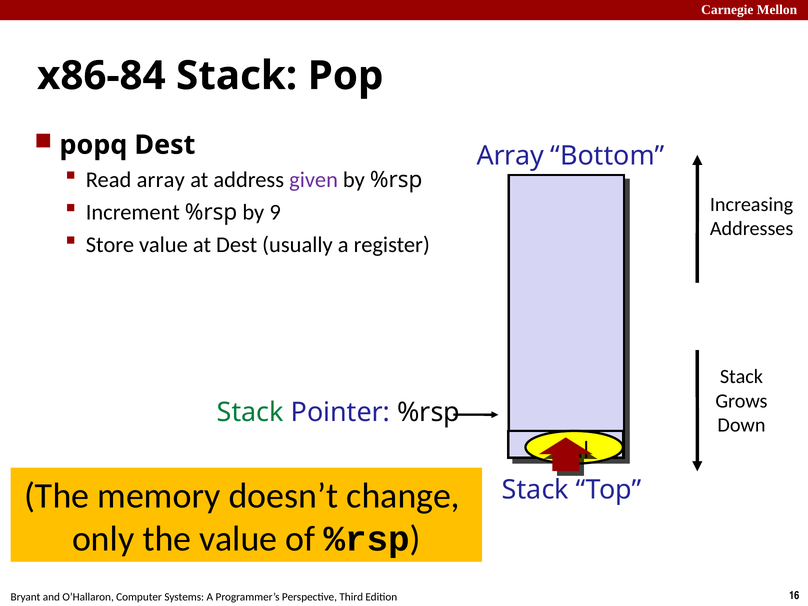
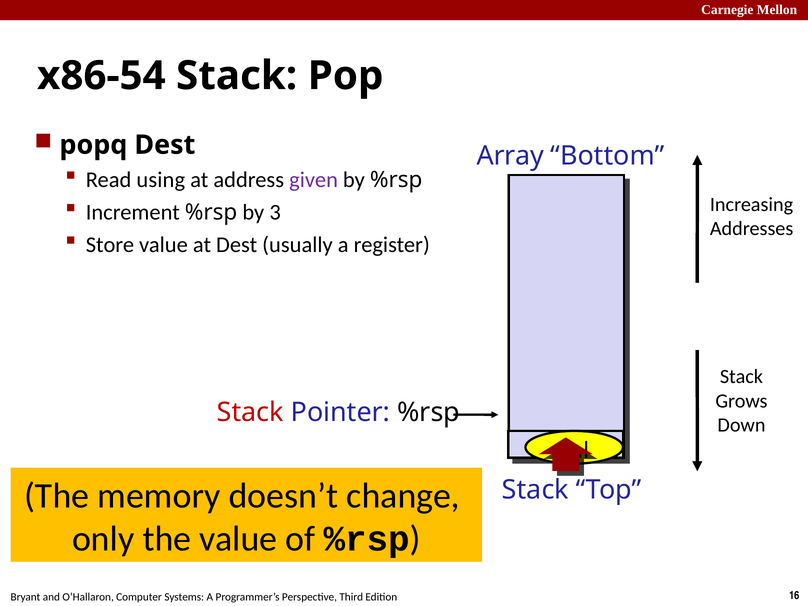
x86-84: x86-84 -> x86-54
Read array: array -> using
9: 9 -> 3
Stack at (250, 412) colour: green -> red
